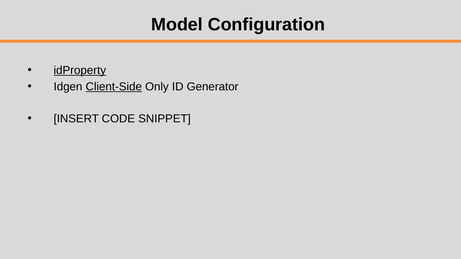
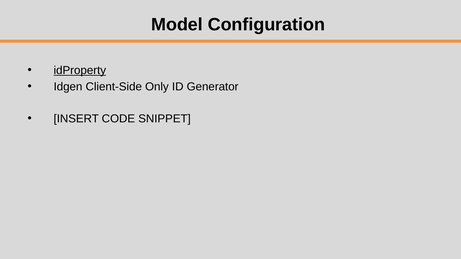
Client-Side underline: present -> none
